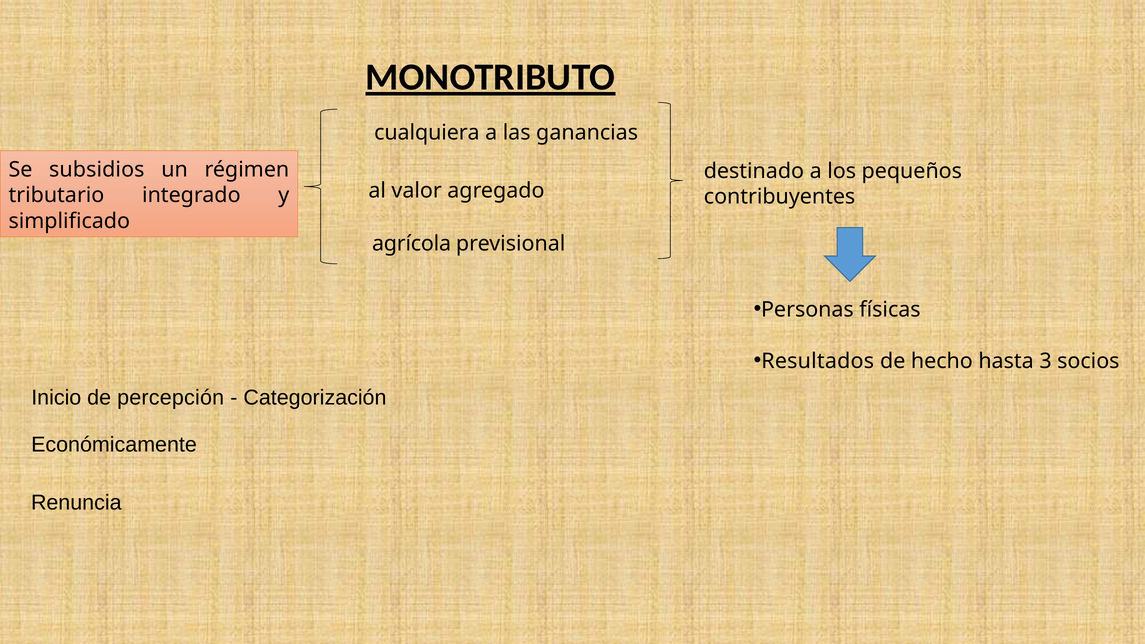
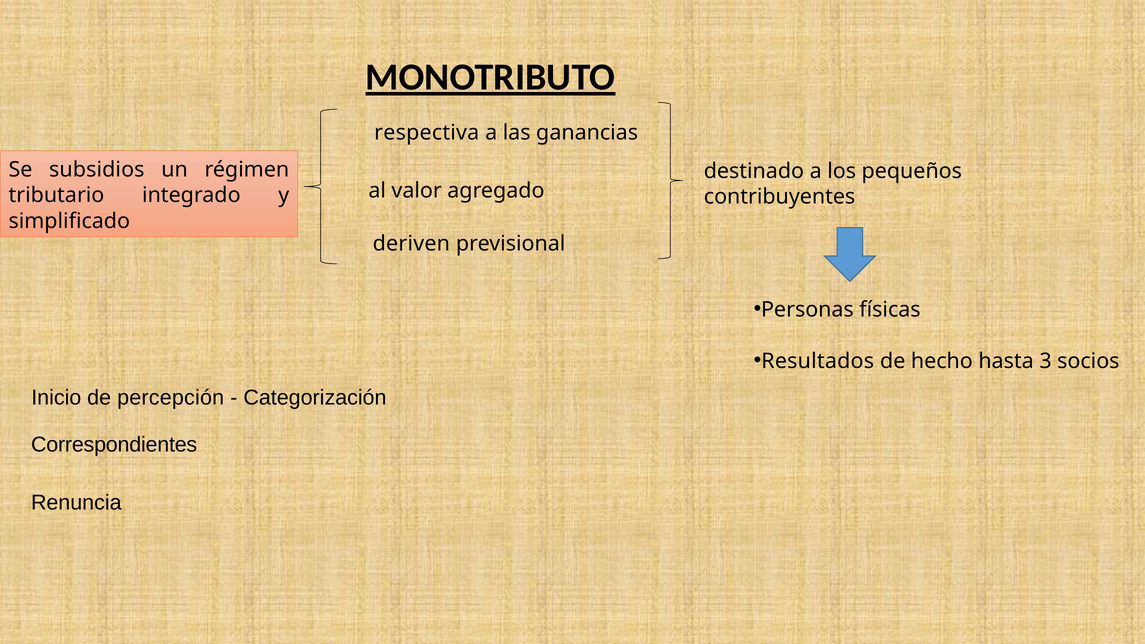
cualquiera: cualquiera -> respectiva
agrícola: agrícola -> deriven
Económicamente: Económicamente -> Correspondientes
